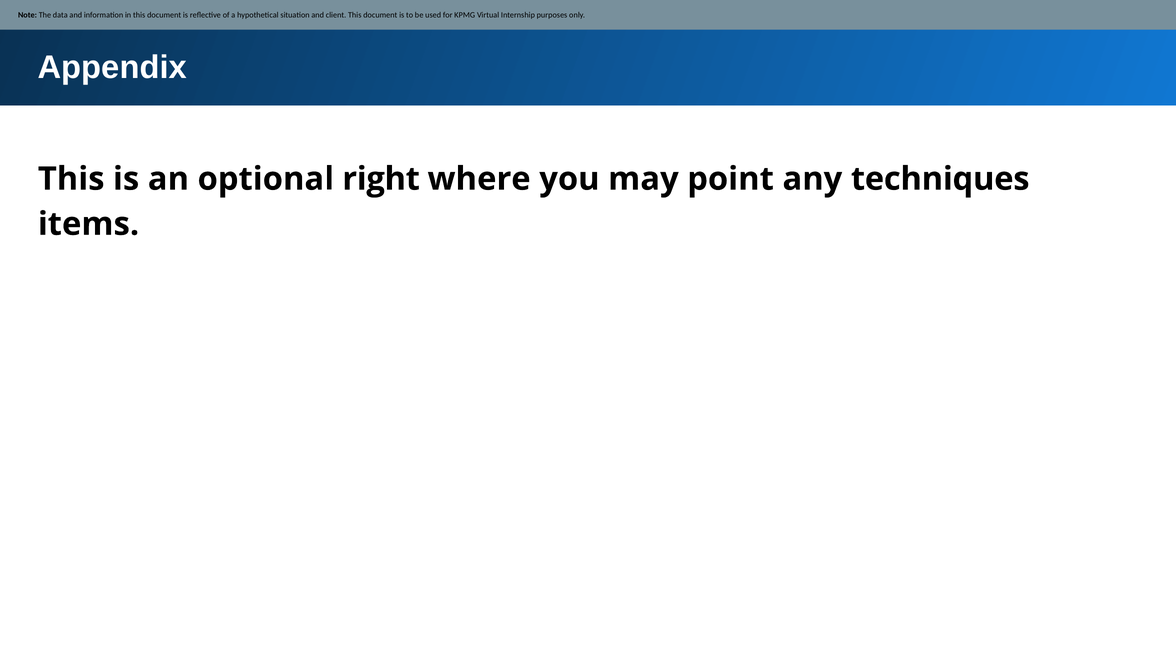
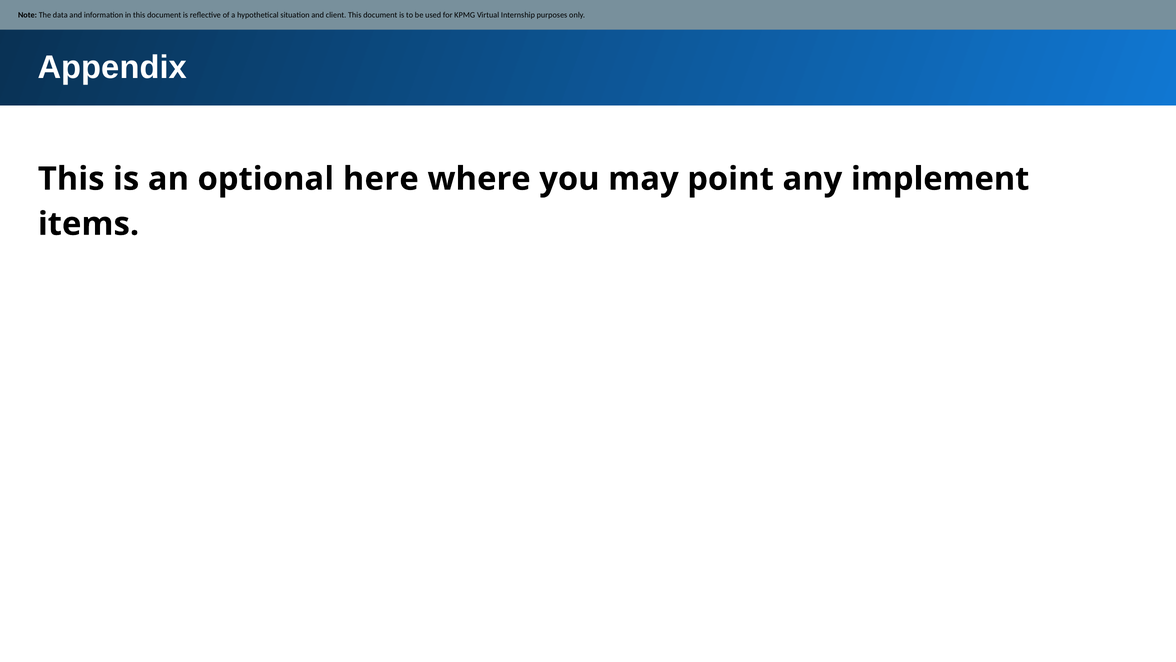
right: right -> here
techniques: techniques -> implement
